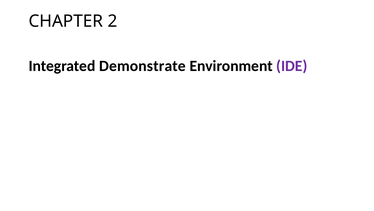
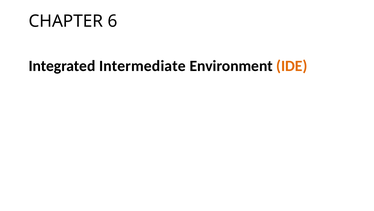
2: 2 -> 6
Demonstrate: Demonstrate -> Intermediate
IDE colour: purple -> orange
